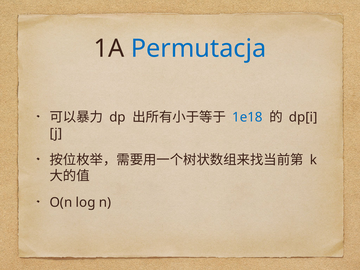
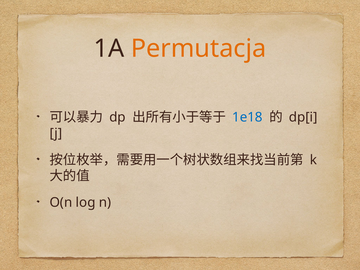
Permutacja colour: blue -> orange
